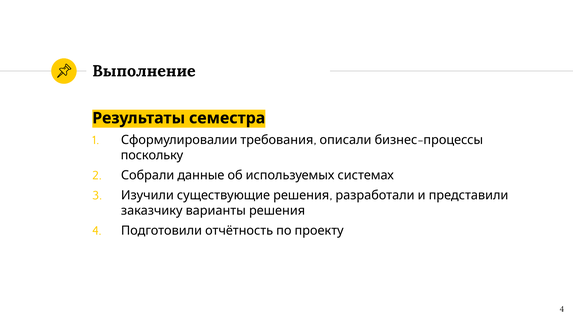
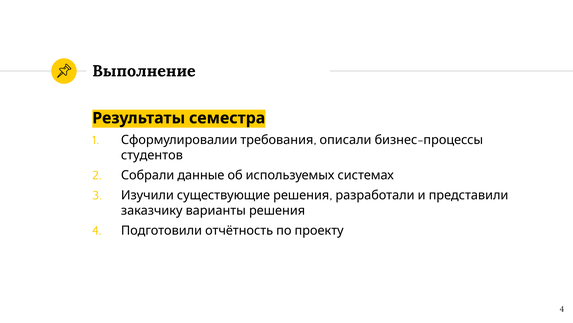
поскольку: поскольку -> студентов
